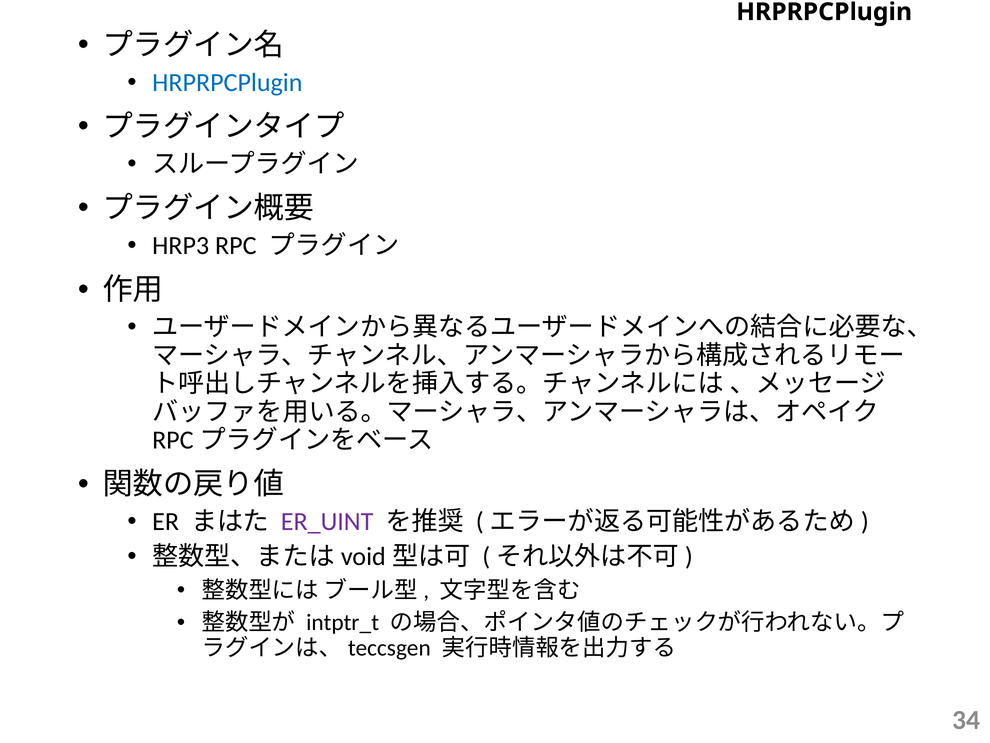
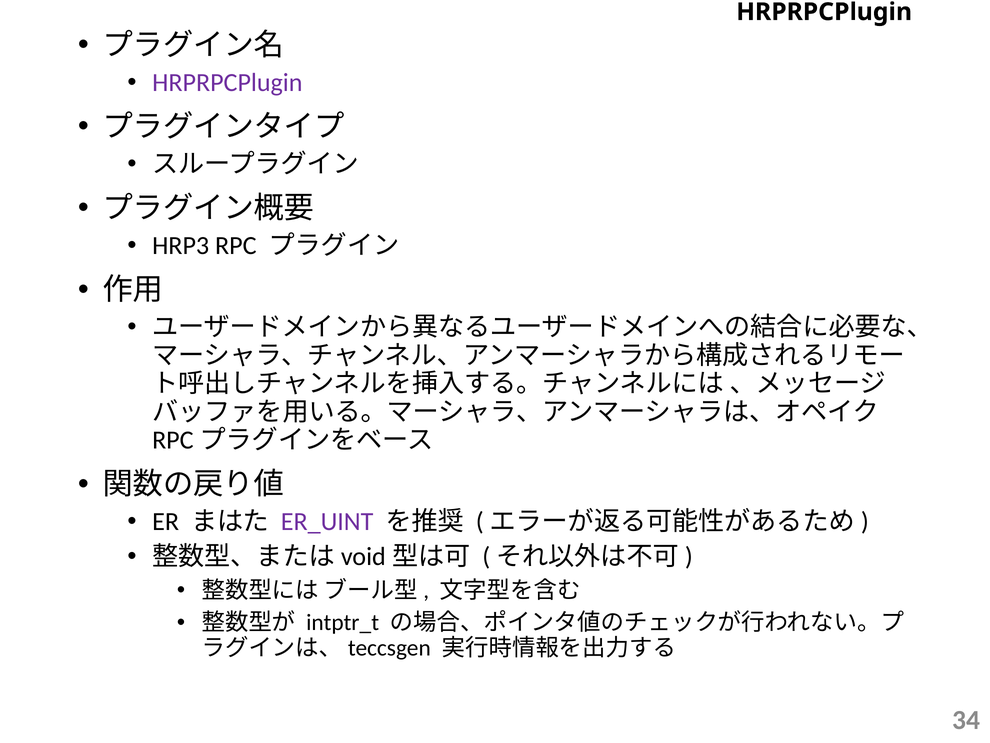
HRPRPCPlugin at (227, 83) colour: blue -> purple
